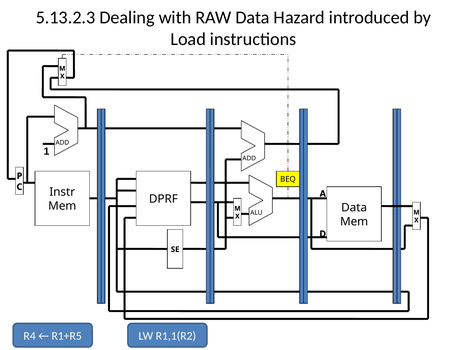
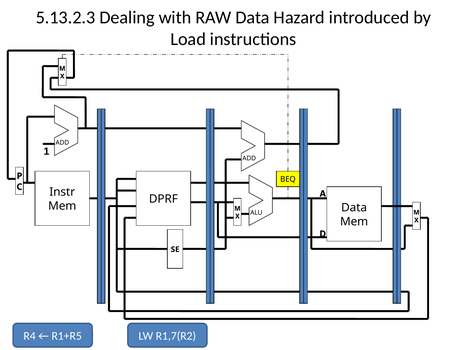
R1,1(R2: R1,1(R2 -> R1,7(R2
